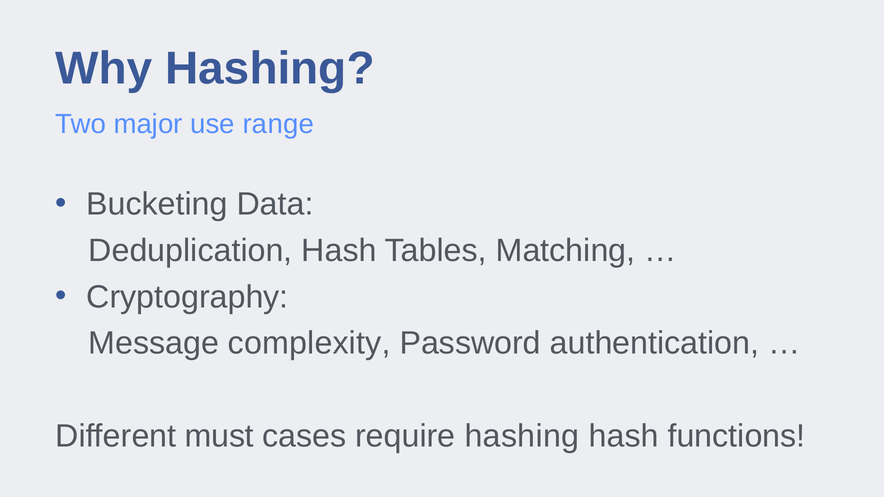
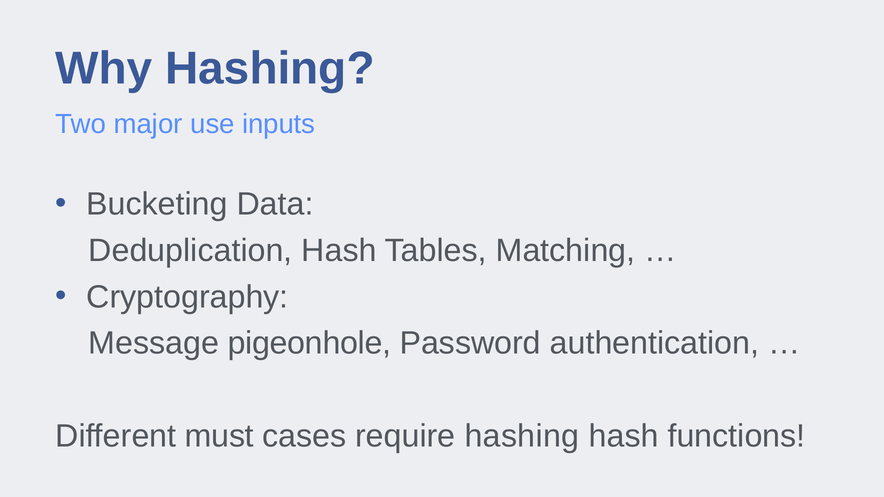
range: range -> inputs
complexity: complexity -> pigeonhole
